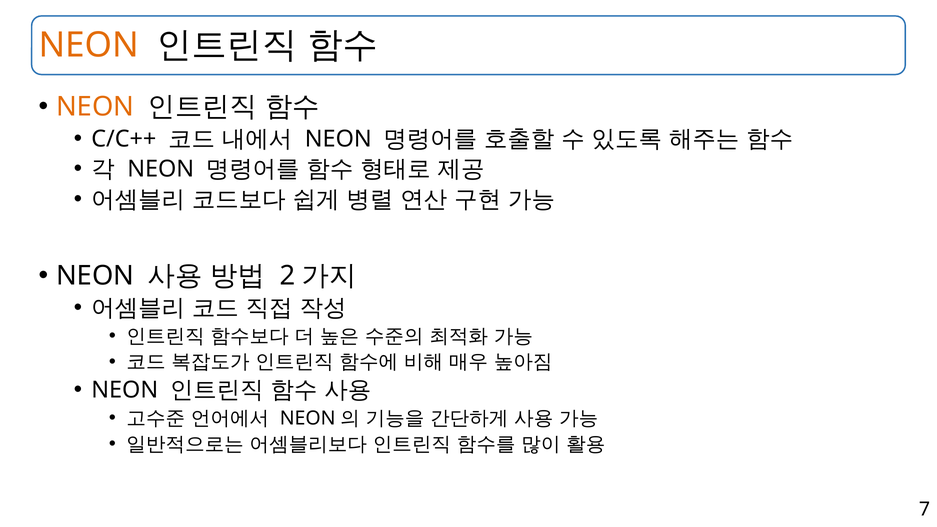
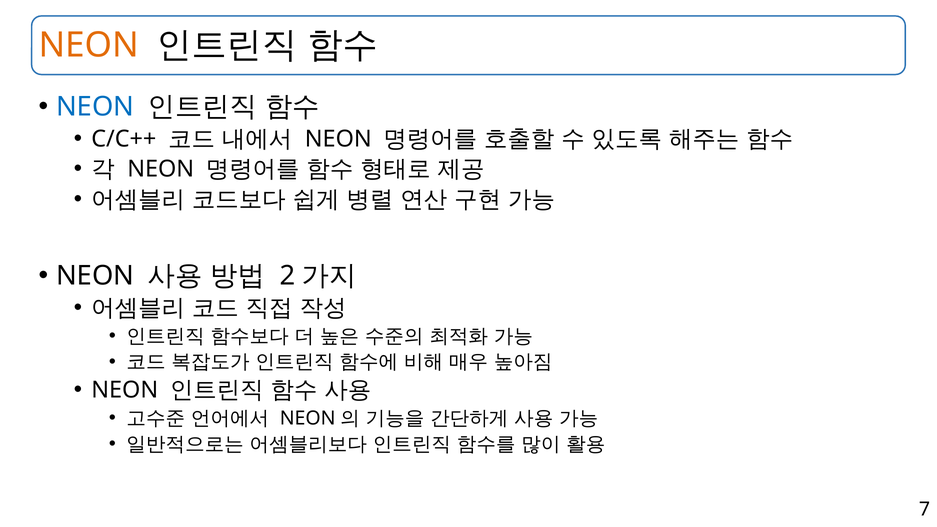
NEON at (95, 107) colour: orange -> blue
